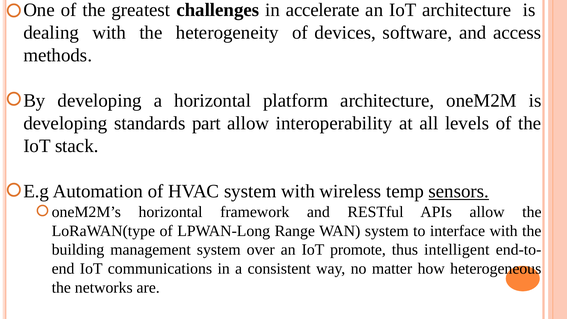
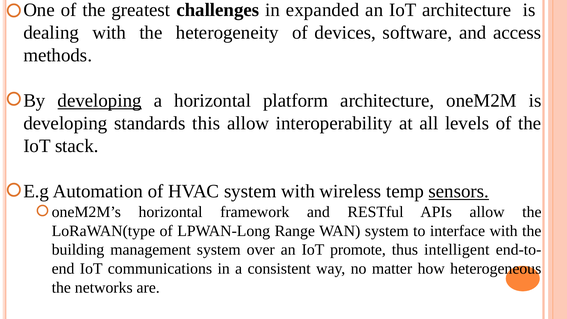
accelerate: accelerate -> expanded
developing at (100, 101) underline: none -> present
part: part -> this
